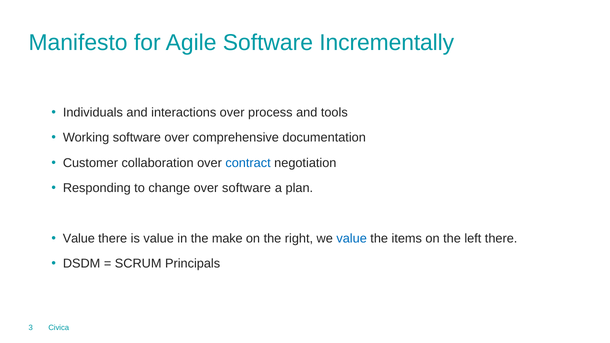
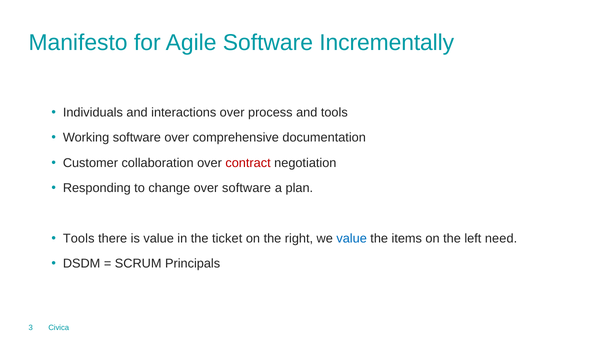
contract colour: blue -> red
Value at (79, 238): Value -> Tools
make: make -> ticket
left there: there -> need
